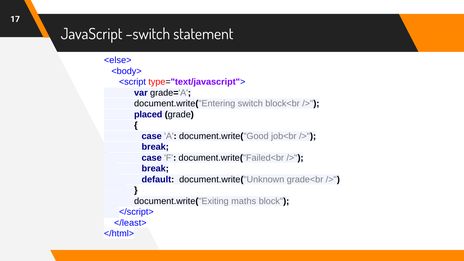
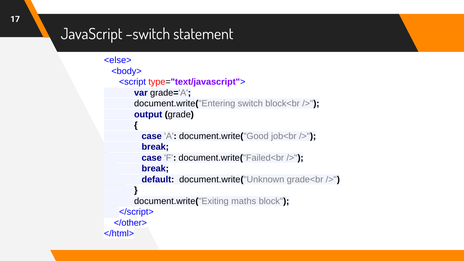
placed: placed -> output
</least>: </least> -> </other>
